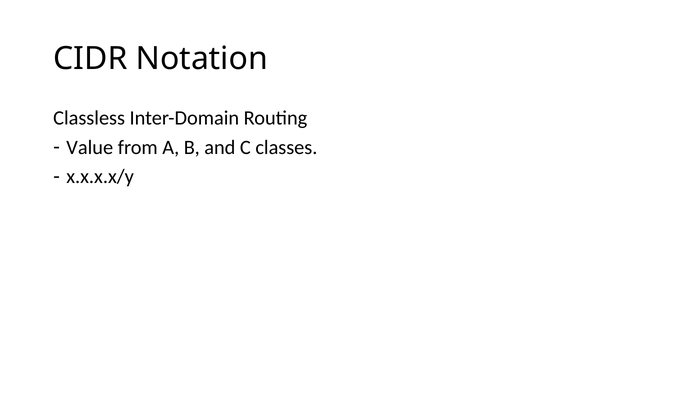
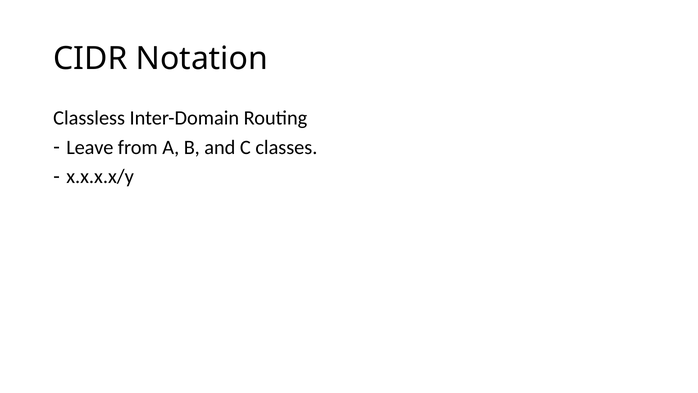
Value: Value -> Leave
